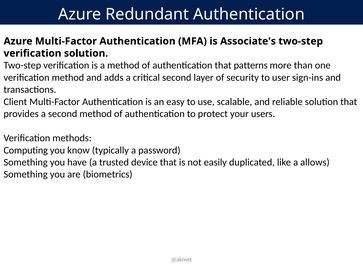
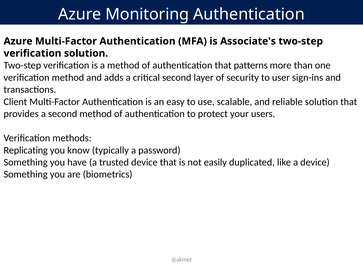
Redundant: Redundant -> Monitoring
Computing: Computing -> Replicating
a allows: allows -> device
